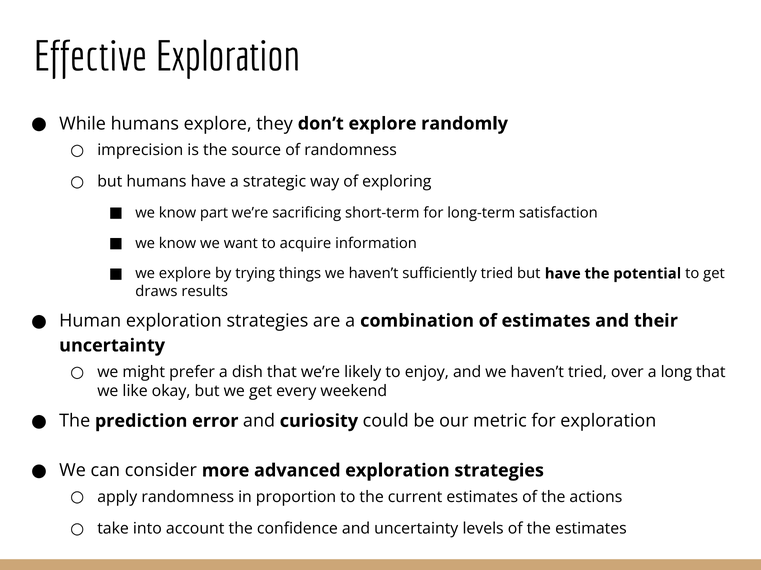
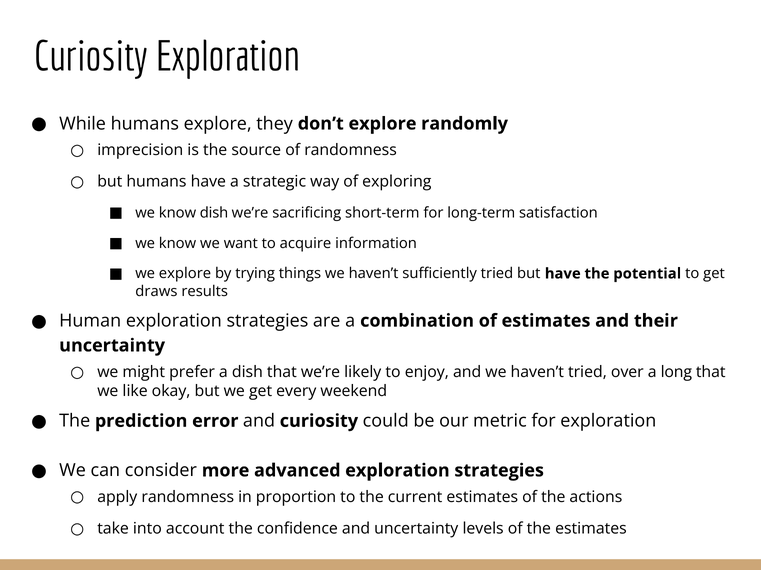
Effective at (90, 57): Effective -> Curiosity
know part: part -> dish
